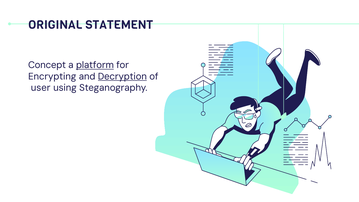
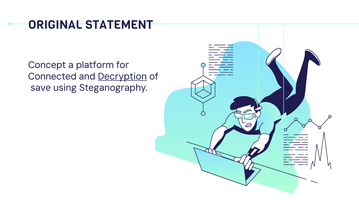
platform underline: present -> none
Encrypting: Encrypting -> Connected
user: user -> save
